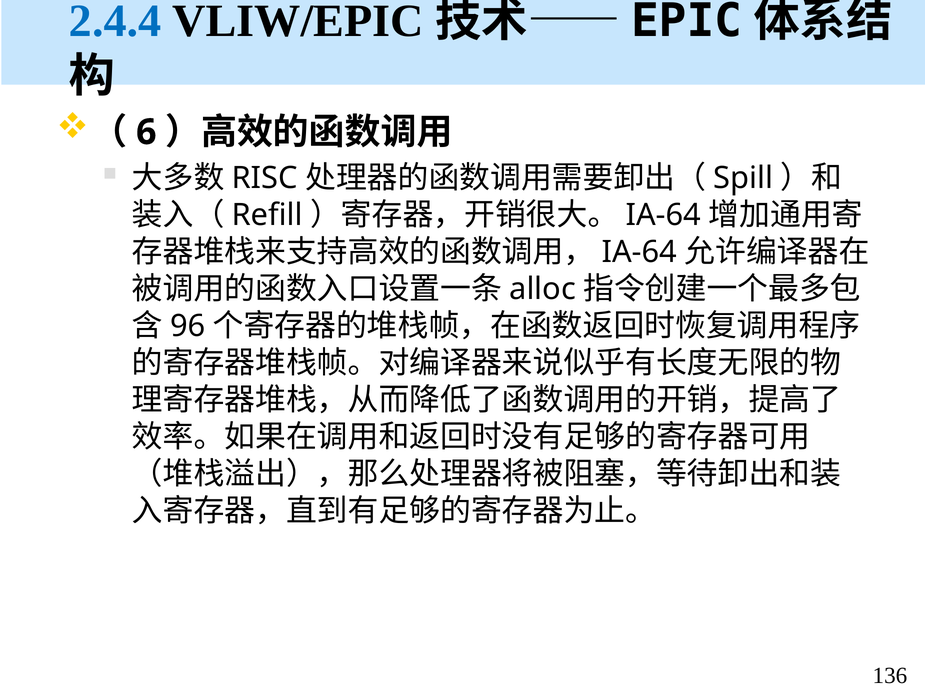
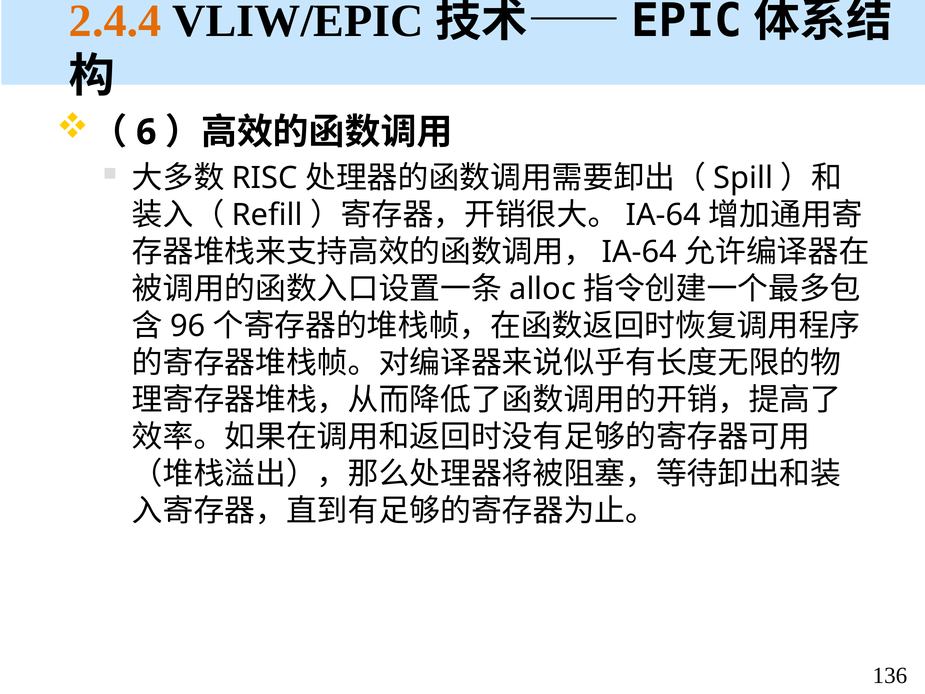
2.4.4 colour: blue -> orange
